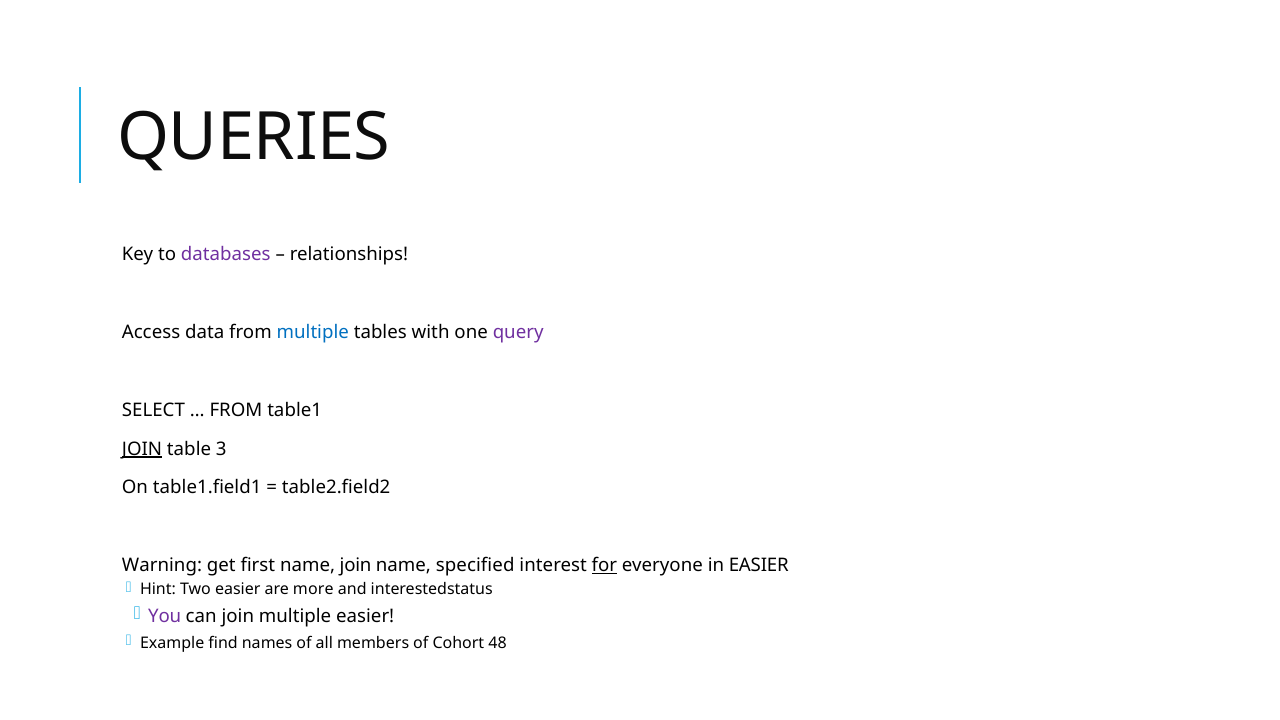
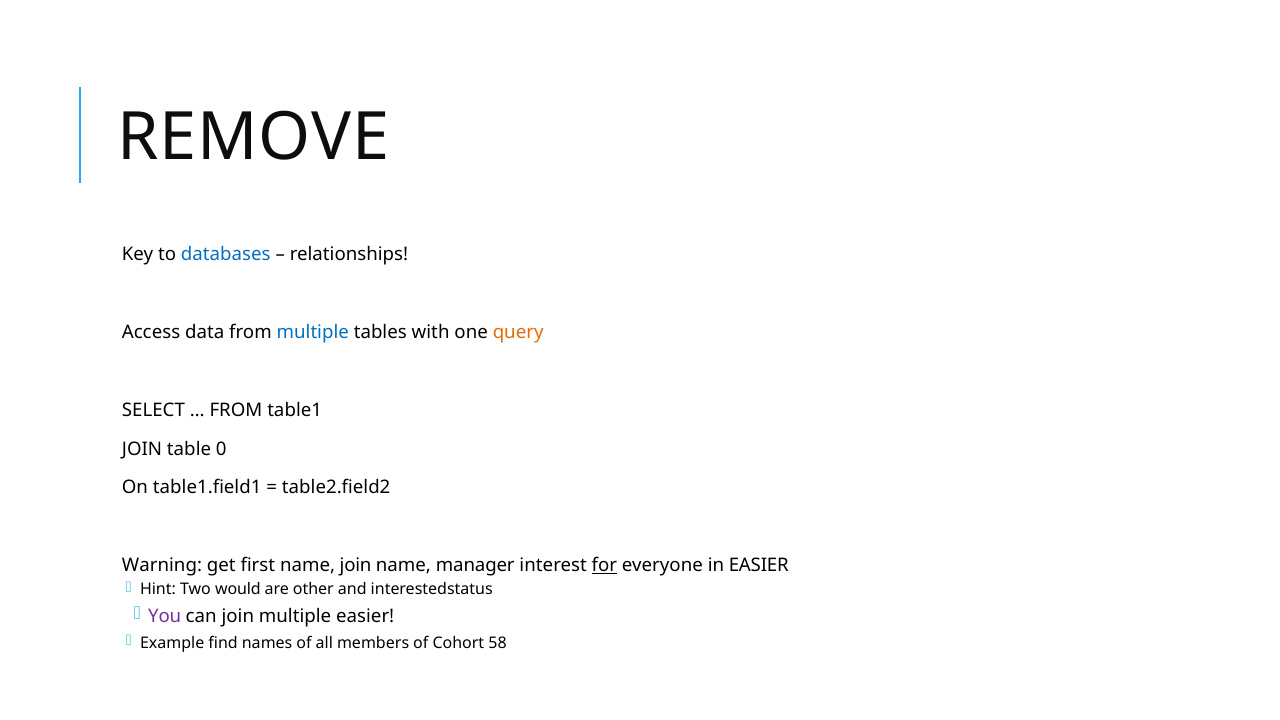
QUERIES: QUERIES -> REMOVE
databases colour: purple -> blue
query colour: purple -> orange
JOIN at (142, 449) underline: present -> none
3: 3 -> 0
specified: specified -> manager
Two easier: easier -> would
more: more -> other
48: 48 -> 58
